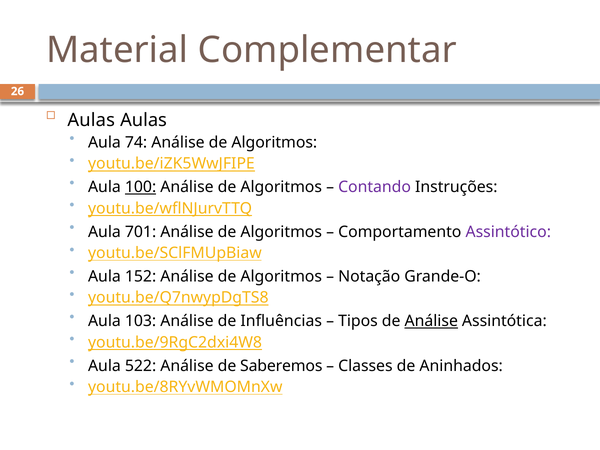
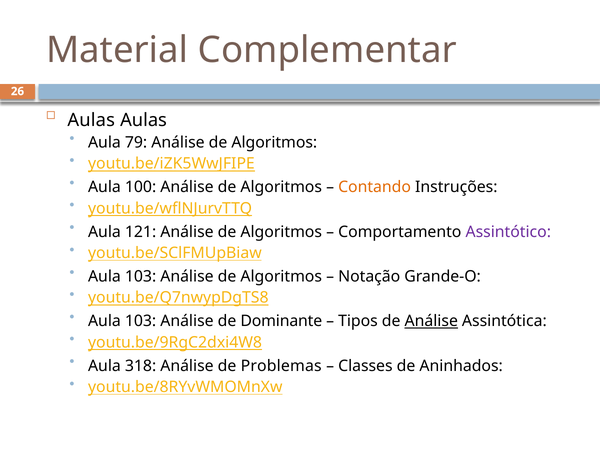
74: 74 -> 79
100 underline: present -> none
Contando colour: purple -> orange
701: 701 -> 121
152 at (141, 276): 152 -> 103
Influências: Influências -> Dominante
522: 522 -> 318
Saberemos: Saberemos -> Problemas
